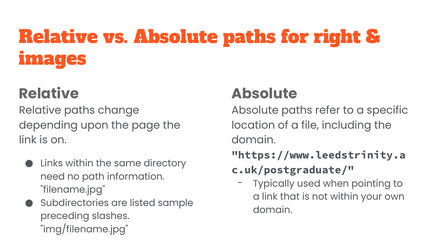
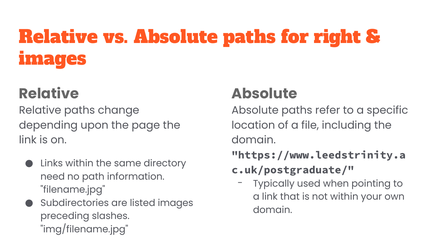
listed sample: sample -> images
